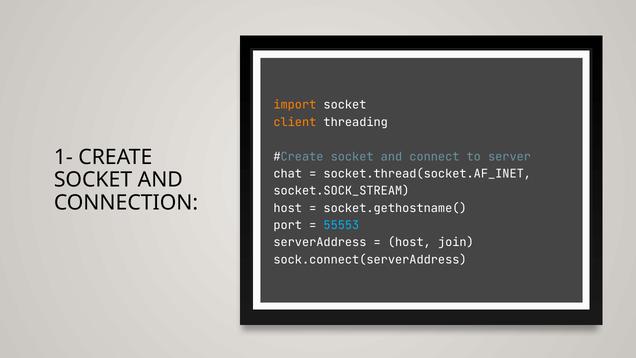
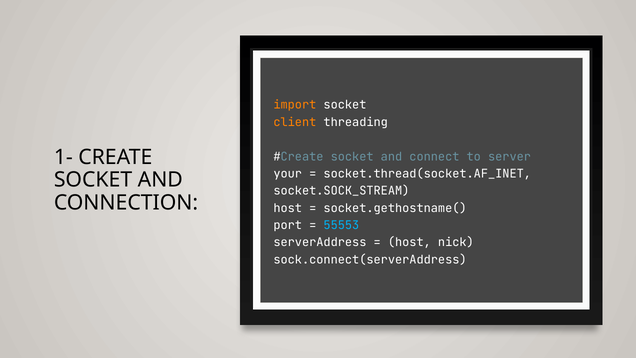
chat: chat -> your
join: join -> nick
